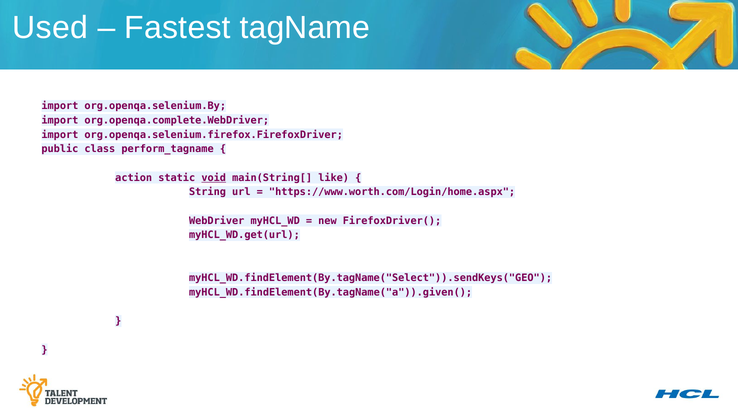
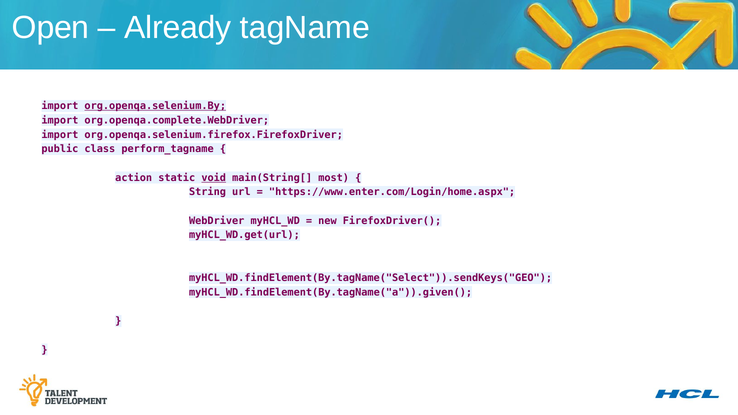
Used: Used -> Open
Fastest: Fastest -> Already
org.openqa.selenium.By underline: none -> present
like: like -> most
https://www.worth.com/Login/home.aspx: https://www.worth.com/Login/home.aspx -> https://www.enter.com/Login/home.aspx
